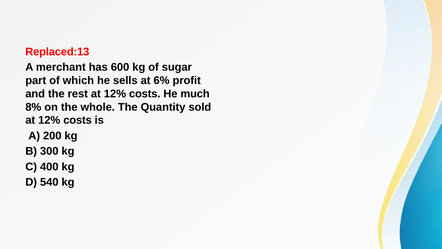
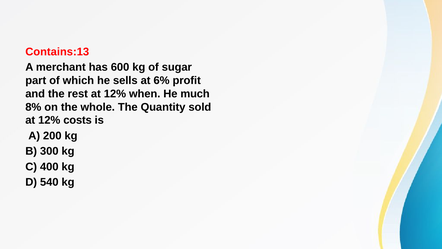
Replaced:13: Replaced:13 -> Contains:13
rest at 12% costs: costs -> when
